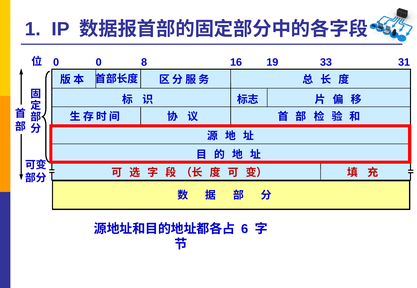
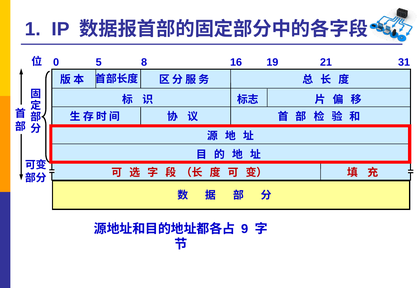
0 0: 0 -> 5
33: 33 -> 21
6: 6 -> 9
